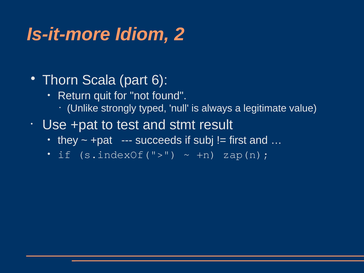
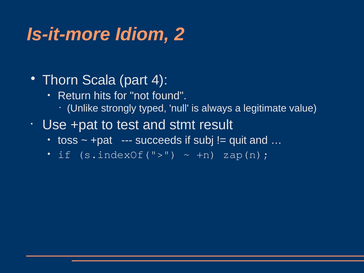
6: 6 -> 4
quit: quit -> hits
they: they -> toss
first: first -> quit
